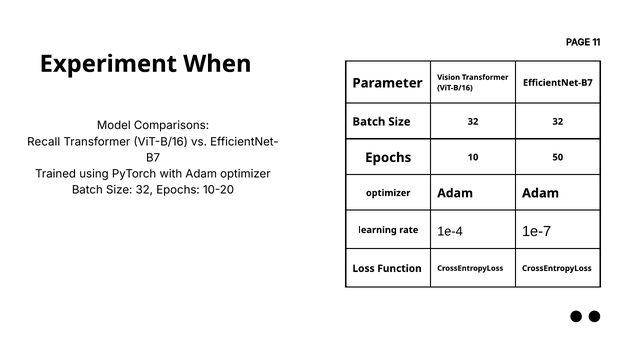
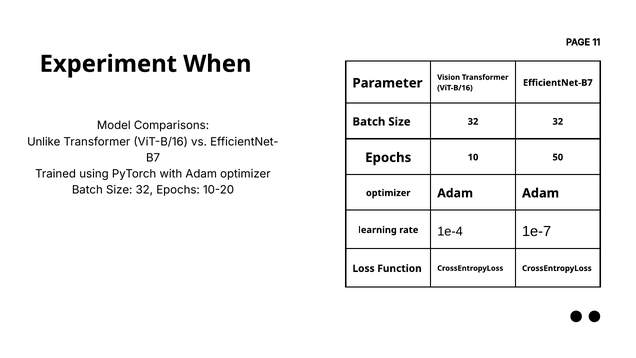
Recall: Recall -> Unlike
